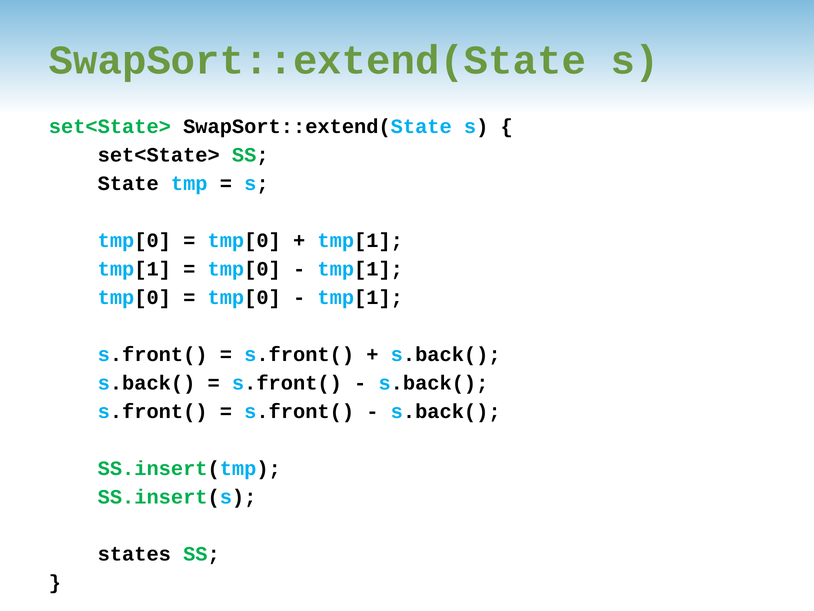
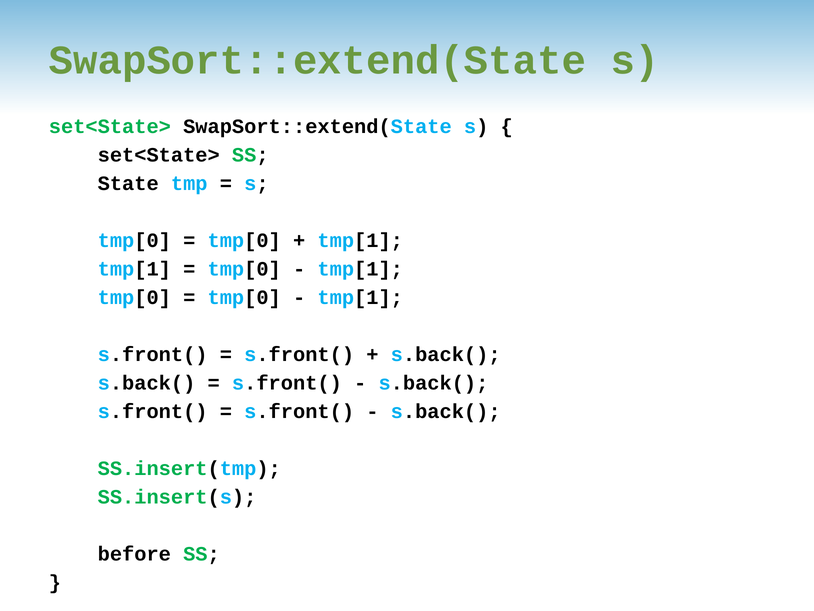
states: states -> before
